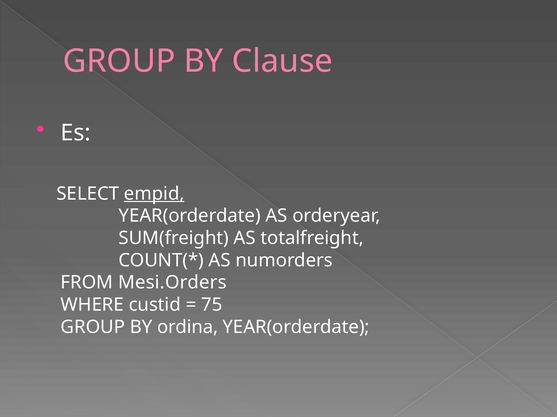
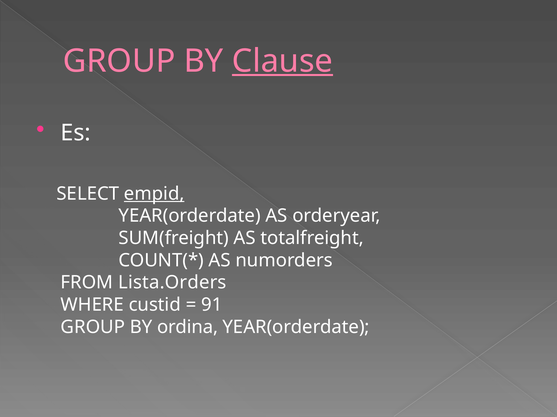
Clause underline: none -> present
Mesi.Orders: Mesi.Orders -> Lista.Orders
75: 75 -> 91
